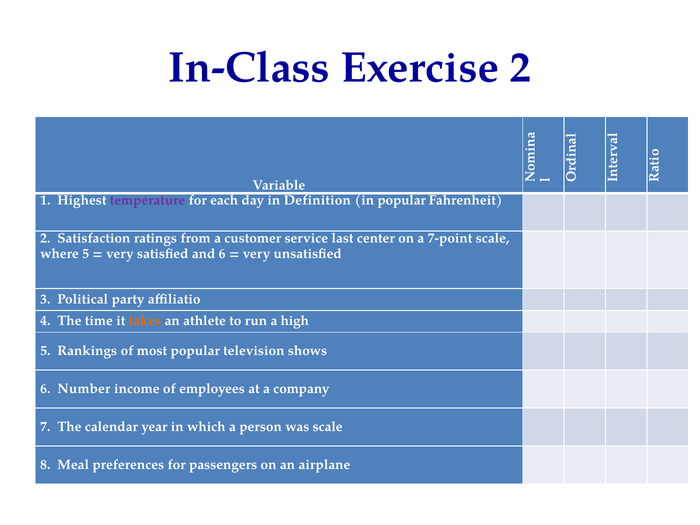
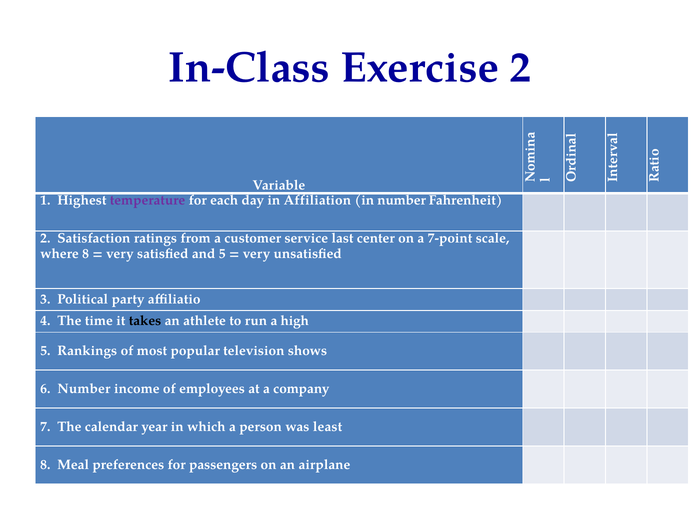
Definition: Definition -> Affiliation
in popular: popular -> number
where 5: 5 -> 8
and 6: 6 -> 5
takes colour: orange -> black
was scale: scale -> least
